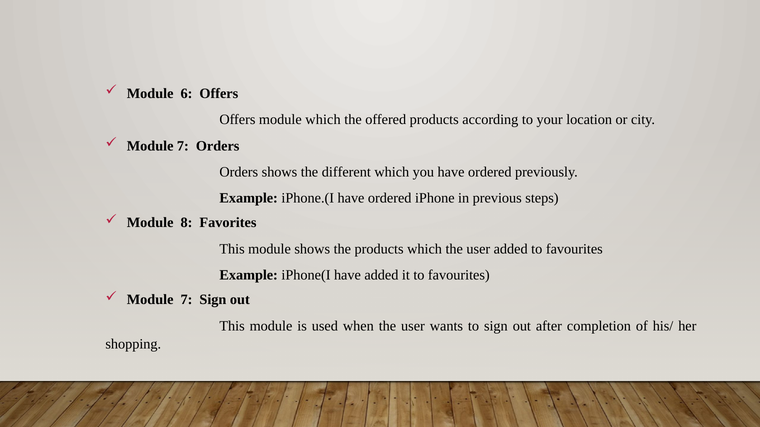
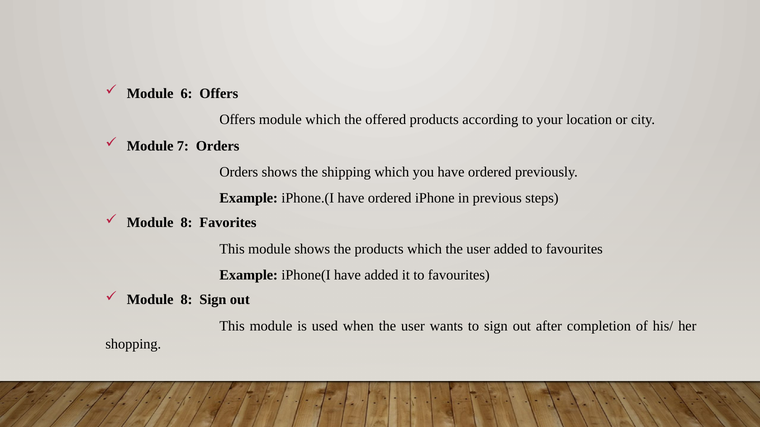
different: different -> shipping
7 at (186, 300): 7 -> 8
